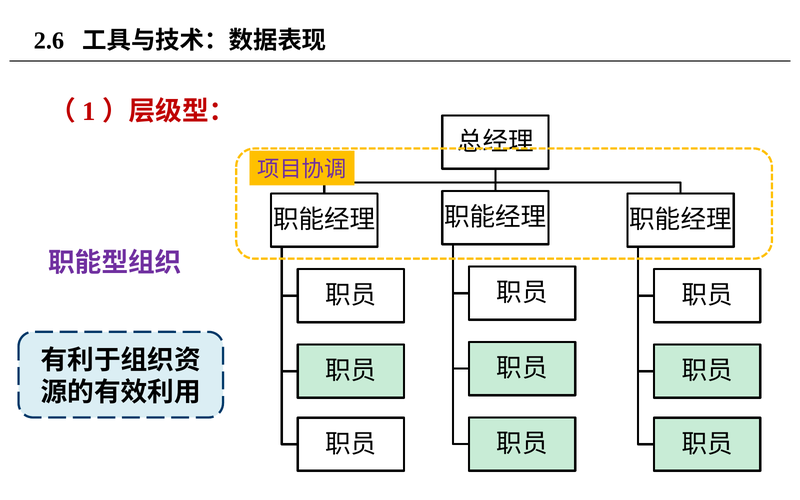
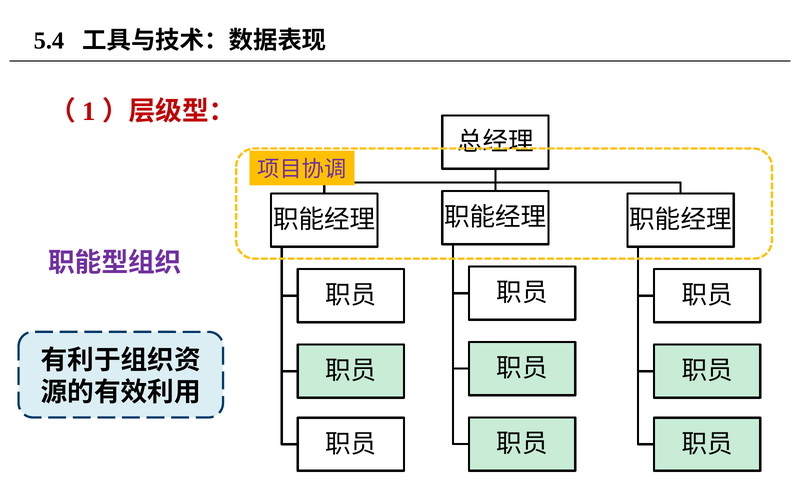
2.6: 2.6 -> 5.4
